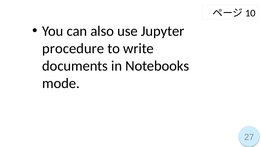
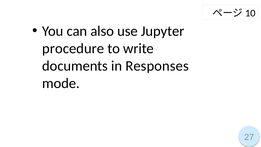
Notebooks: Notebooks -> Responses
